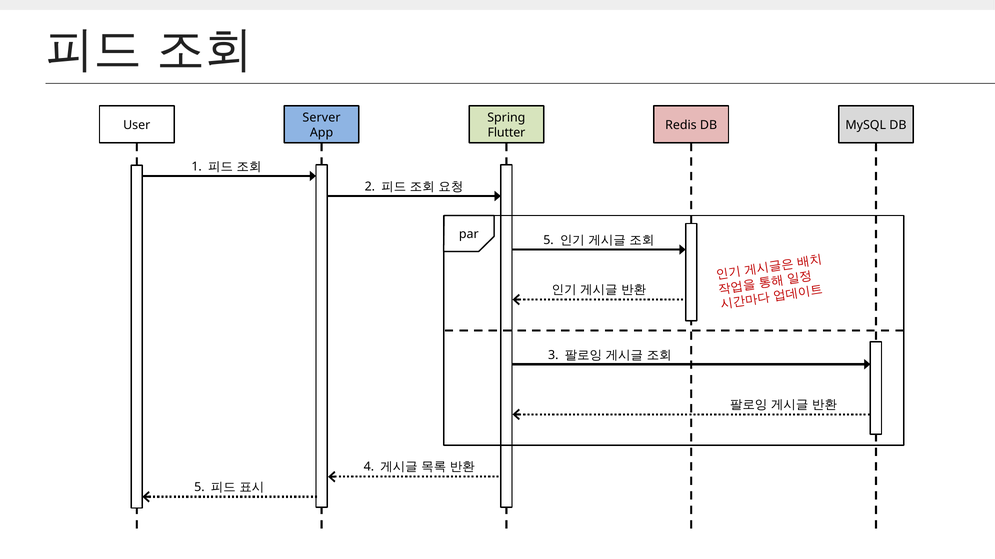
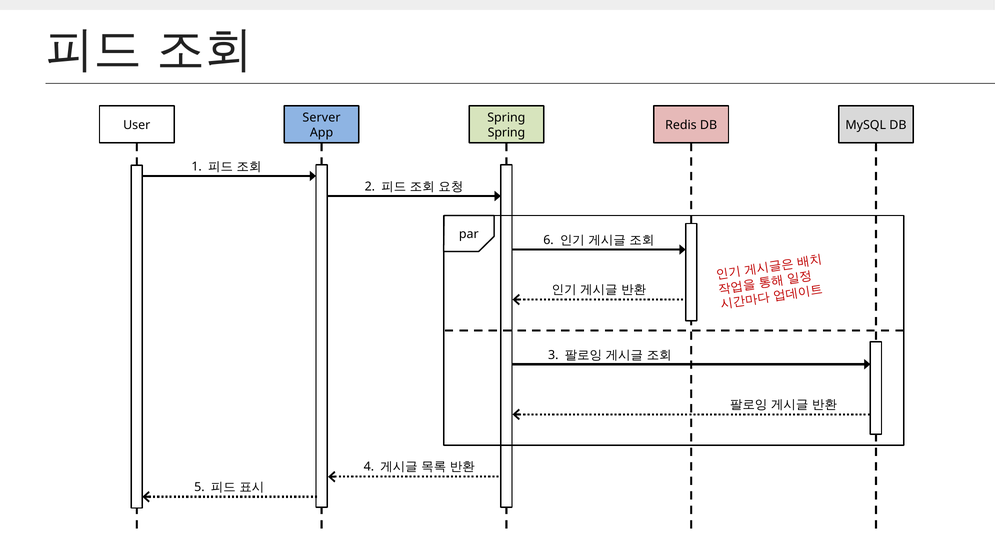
Flutter at (506, 133): Flutter -> Spring
par 5: 5 -> 6
